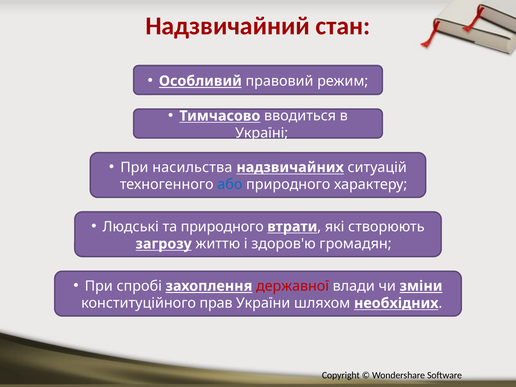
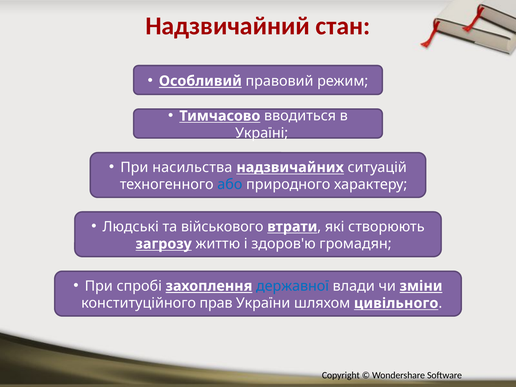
та природного: природного -> військового
державної colour: red -> blue
необхідних: необхідних -> цивільного
